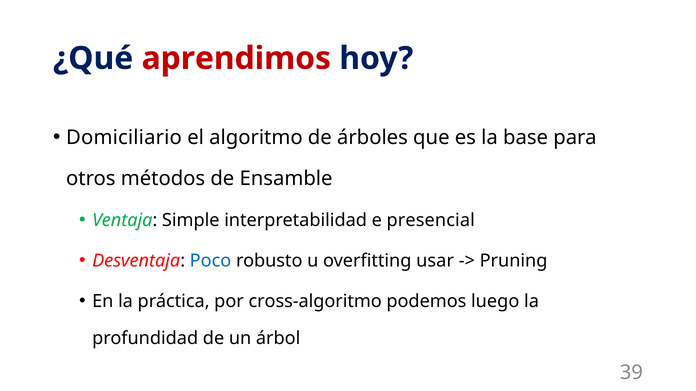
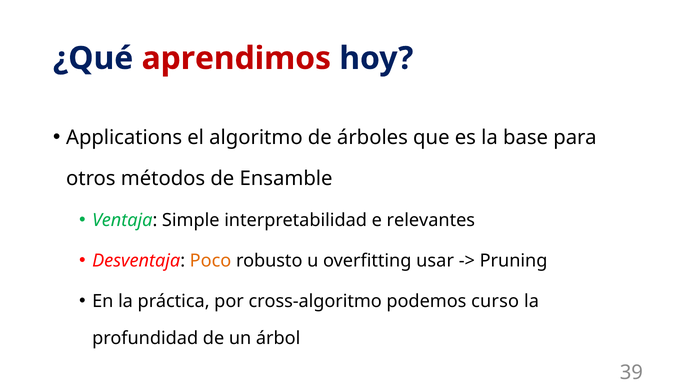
Domiciliario: Domiciliario -> Applications
presencial: presencial -> relevantes
Poco colour: blue -> orange
luego: luego -> curso
